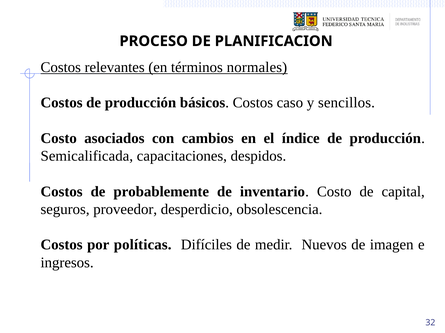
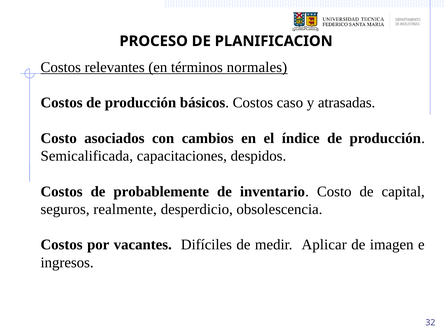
sencillos: sencillos -> atrasadas
proveedor: proveedor -> realmente
políticas: políticas -> vacantes
Nuevos: Nuevos -> Aplicar
